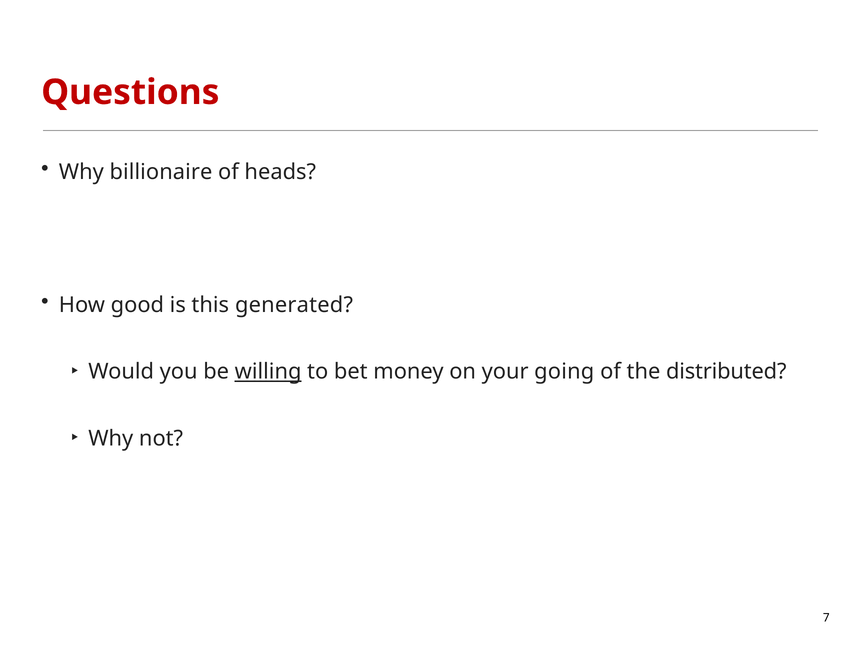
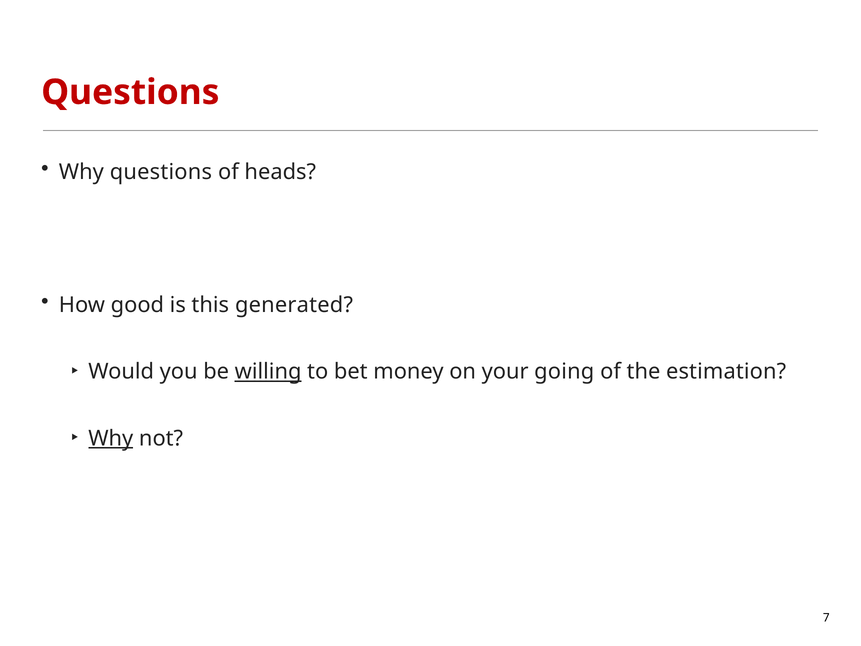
Why billionaire: billionaire -> questions
distributed: distributed -> estimation
Why at (111, 438) underline: none -> present
